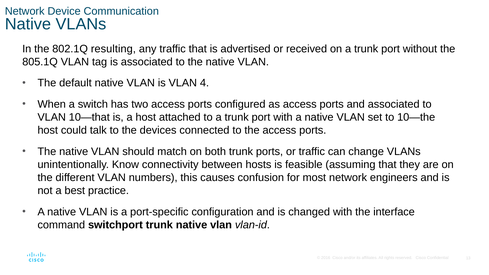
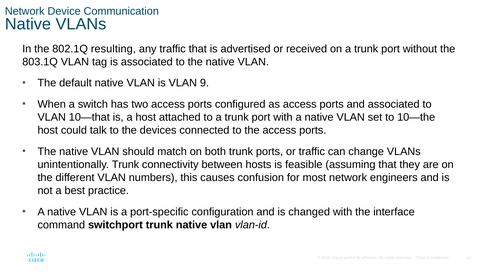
805.1Q: 805.1Q -> 803.1Q
4: 4 -> 9
unintentionally Know: Know -> Trunk
